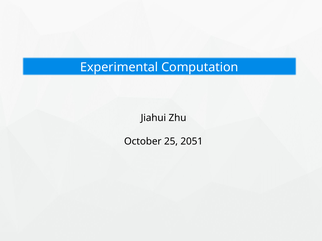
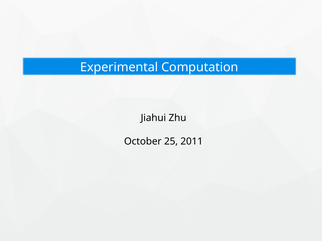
2051: 2051 -> 2011
